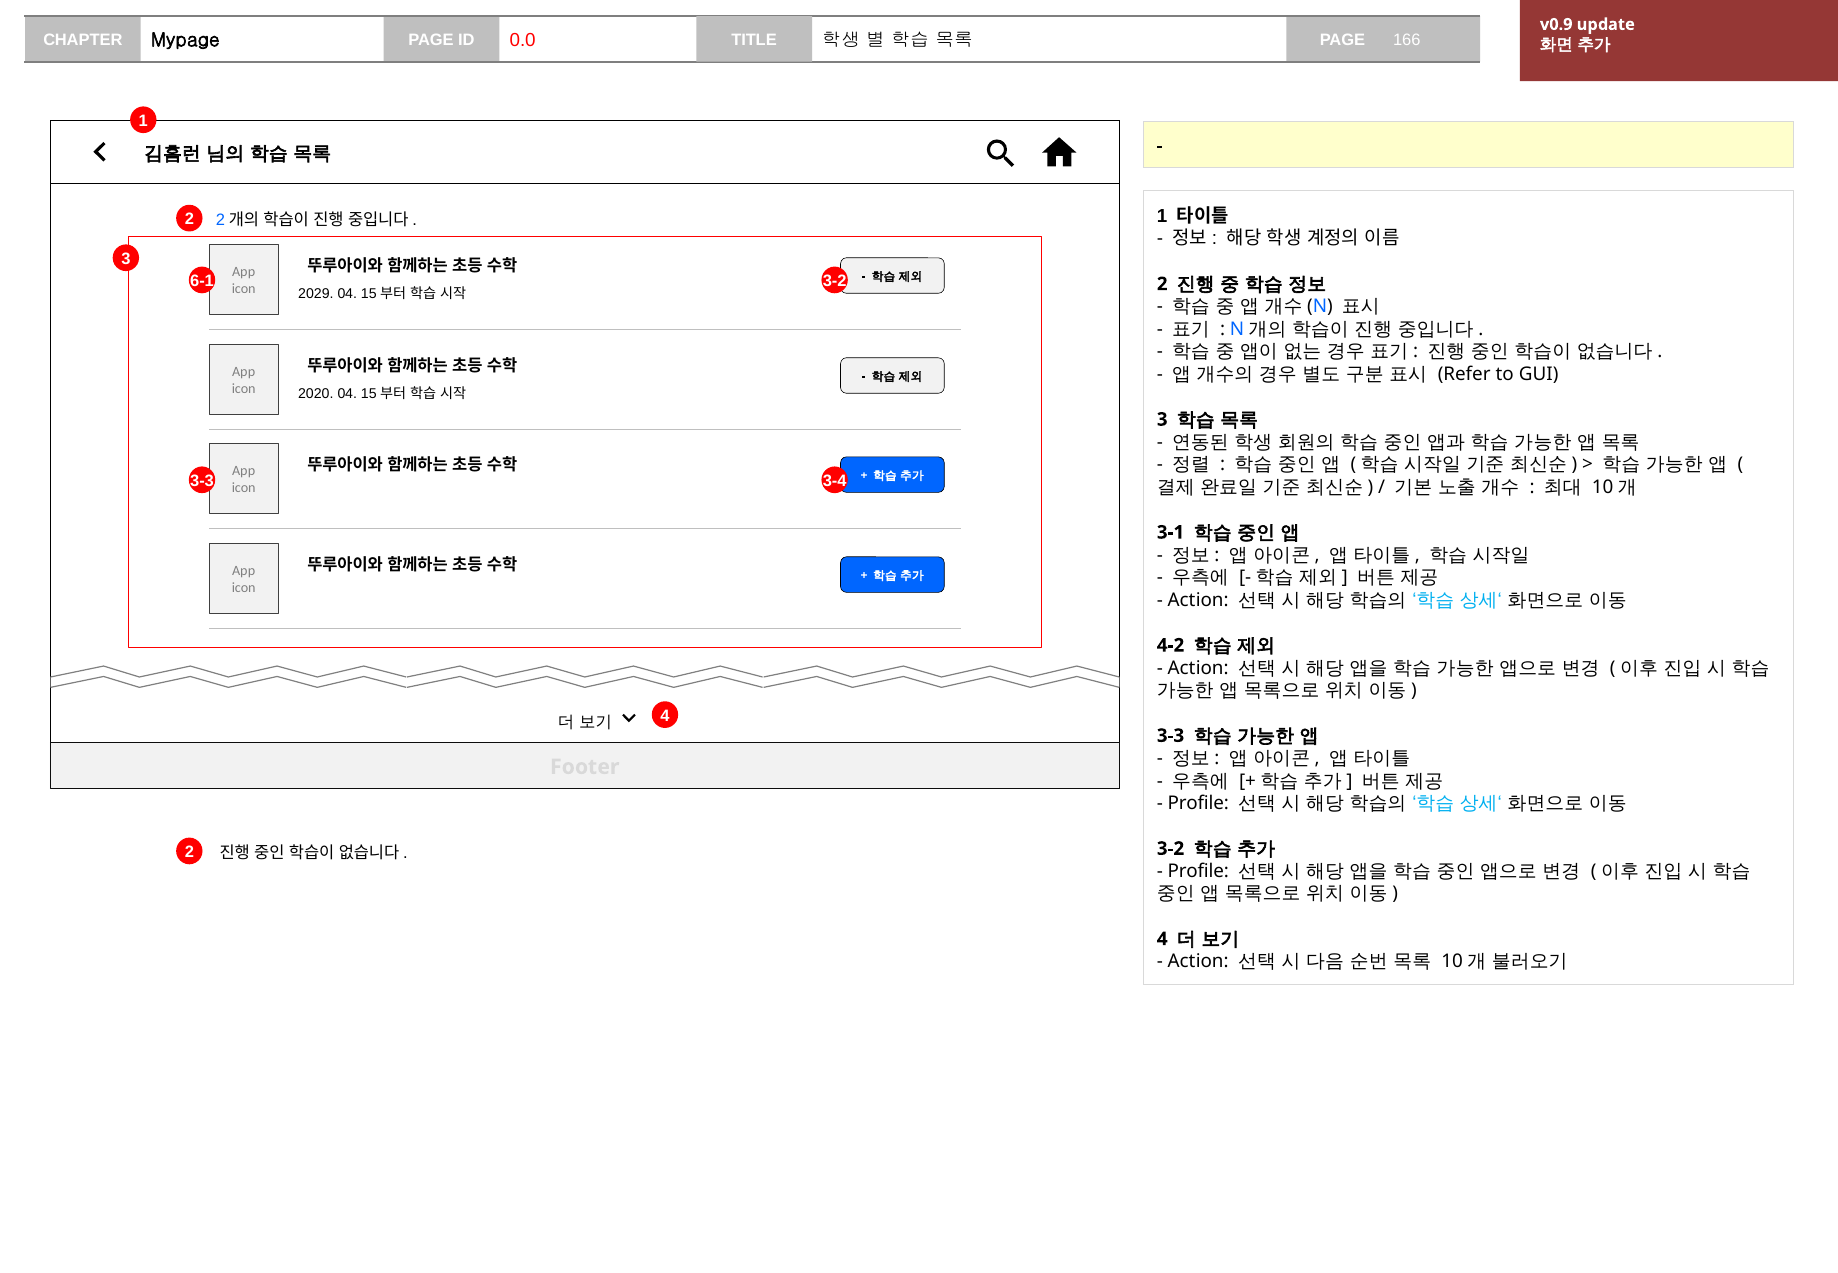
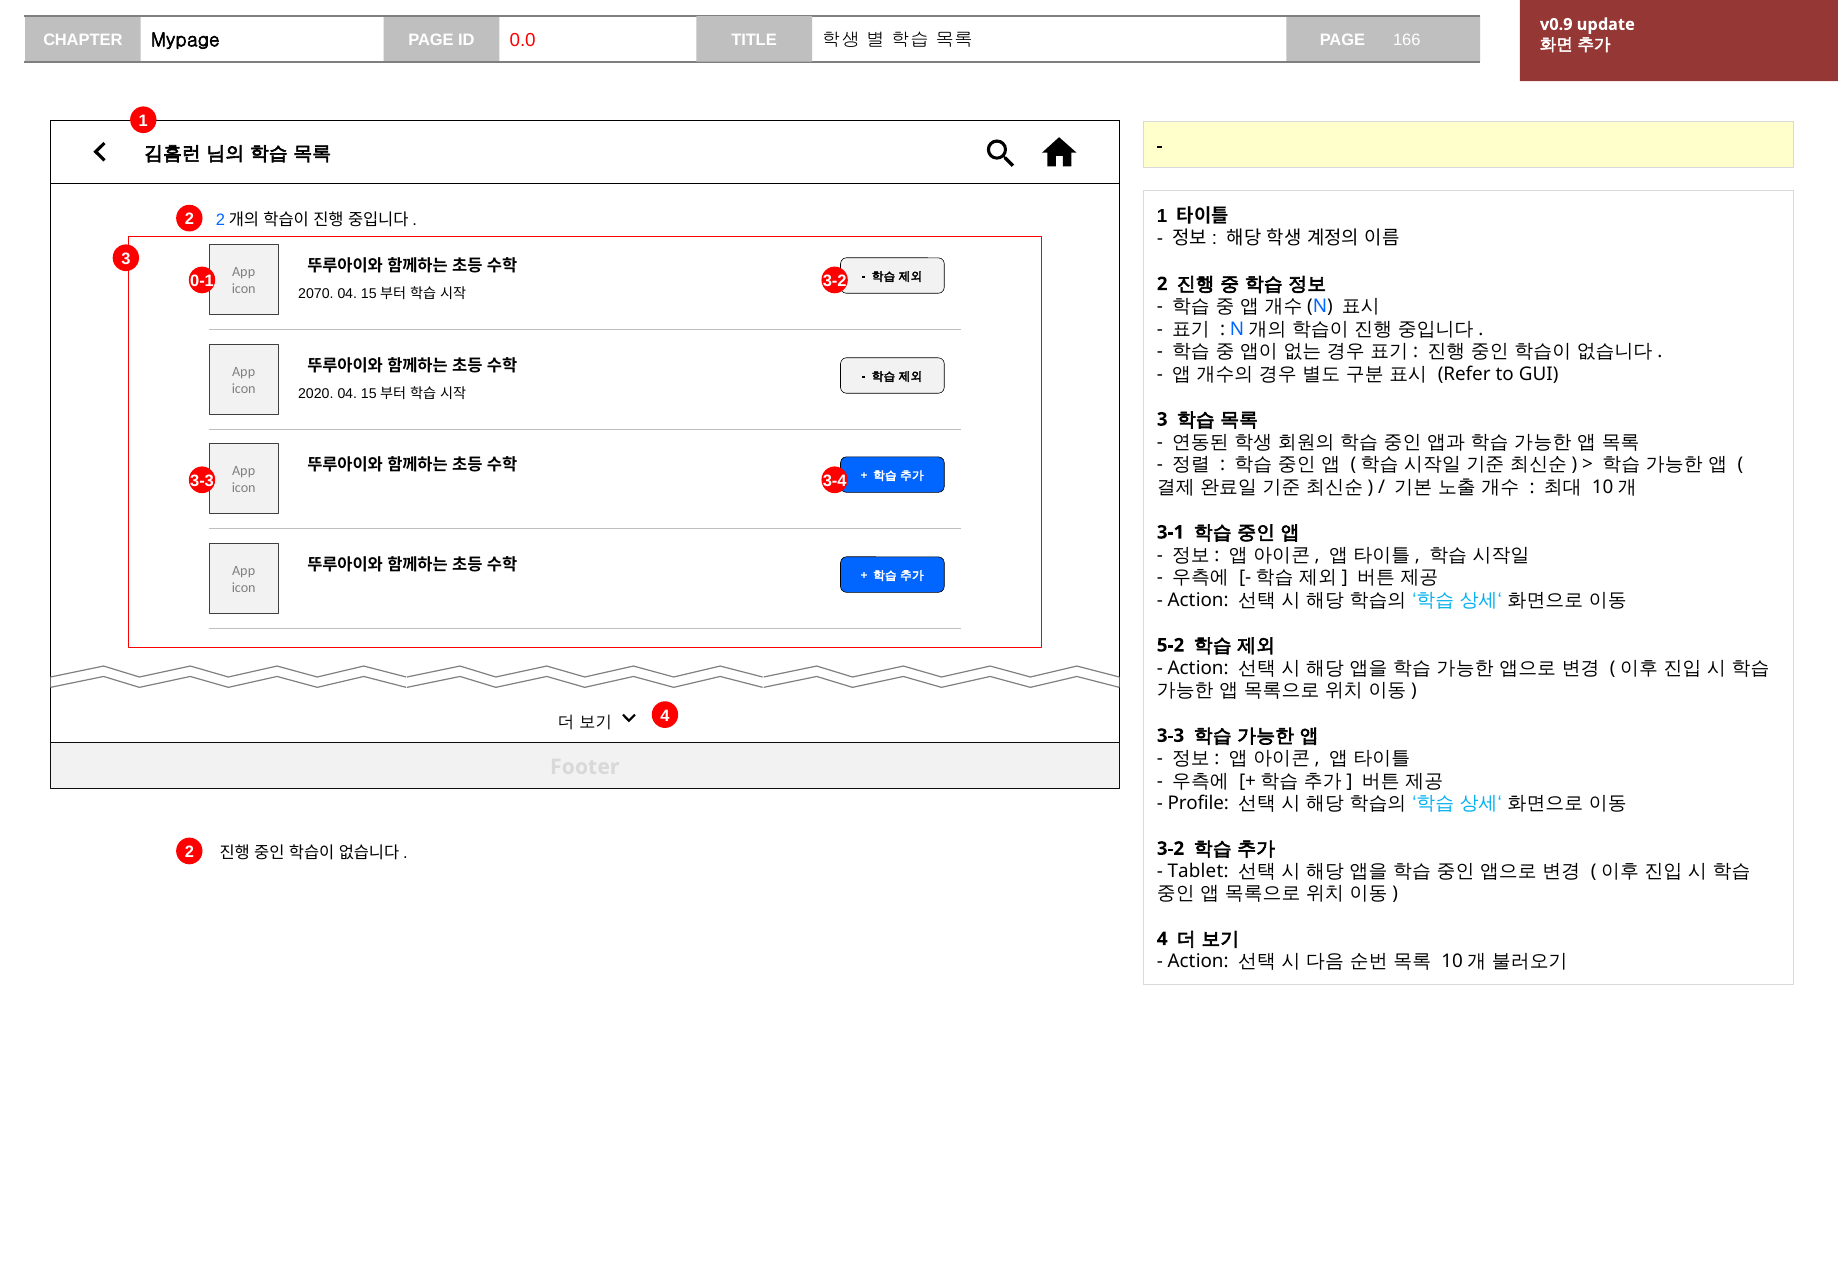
6-1: 6-1 -> 0-1
2029: 2029 -> 2070
4-2: 4-2 -> 5-2
Profile at (1198, 871): Profile -> Tablet
